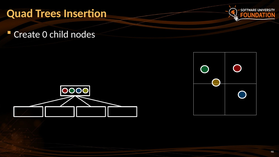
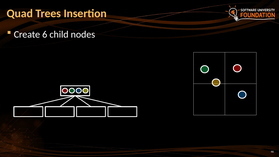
0: 0 -> 6
